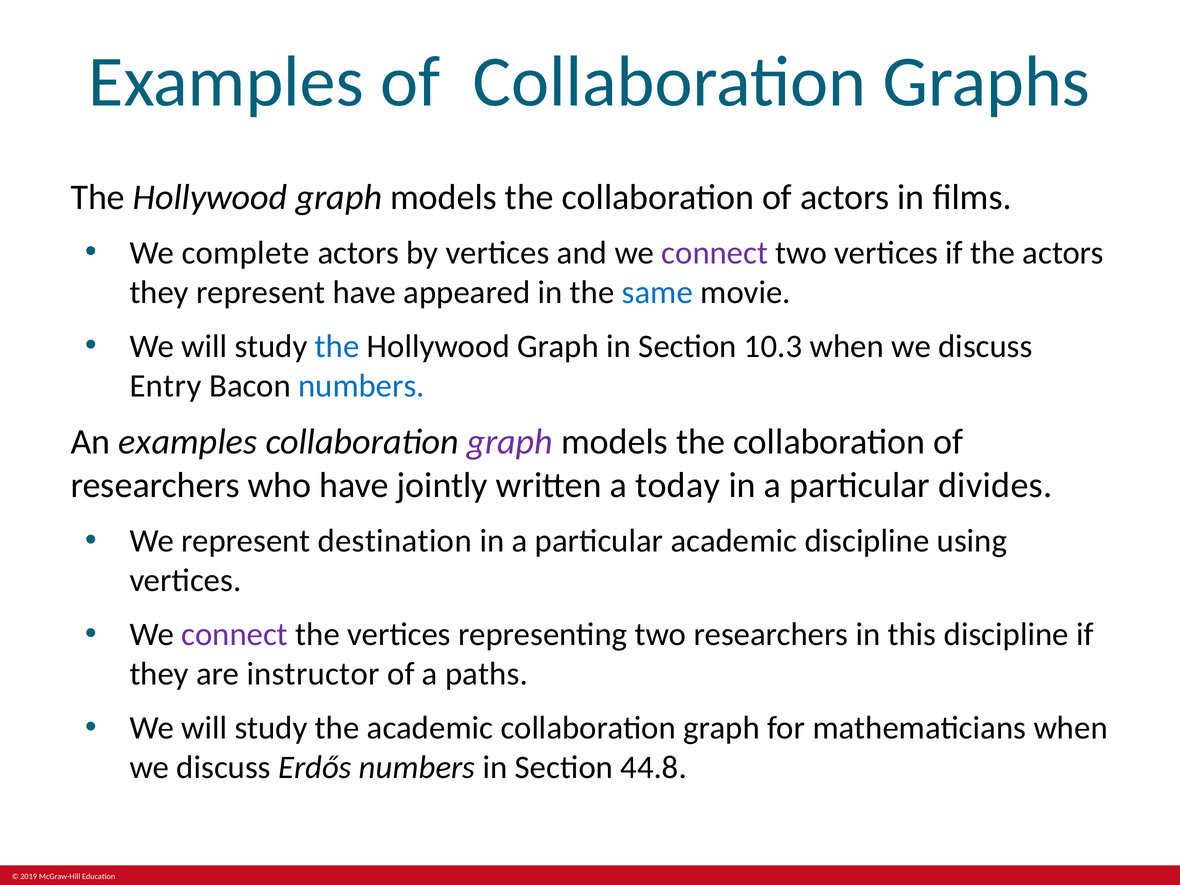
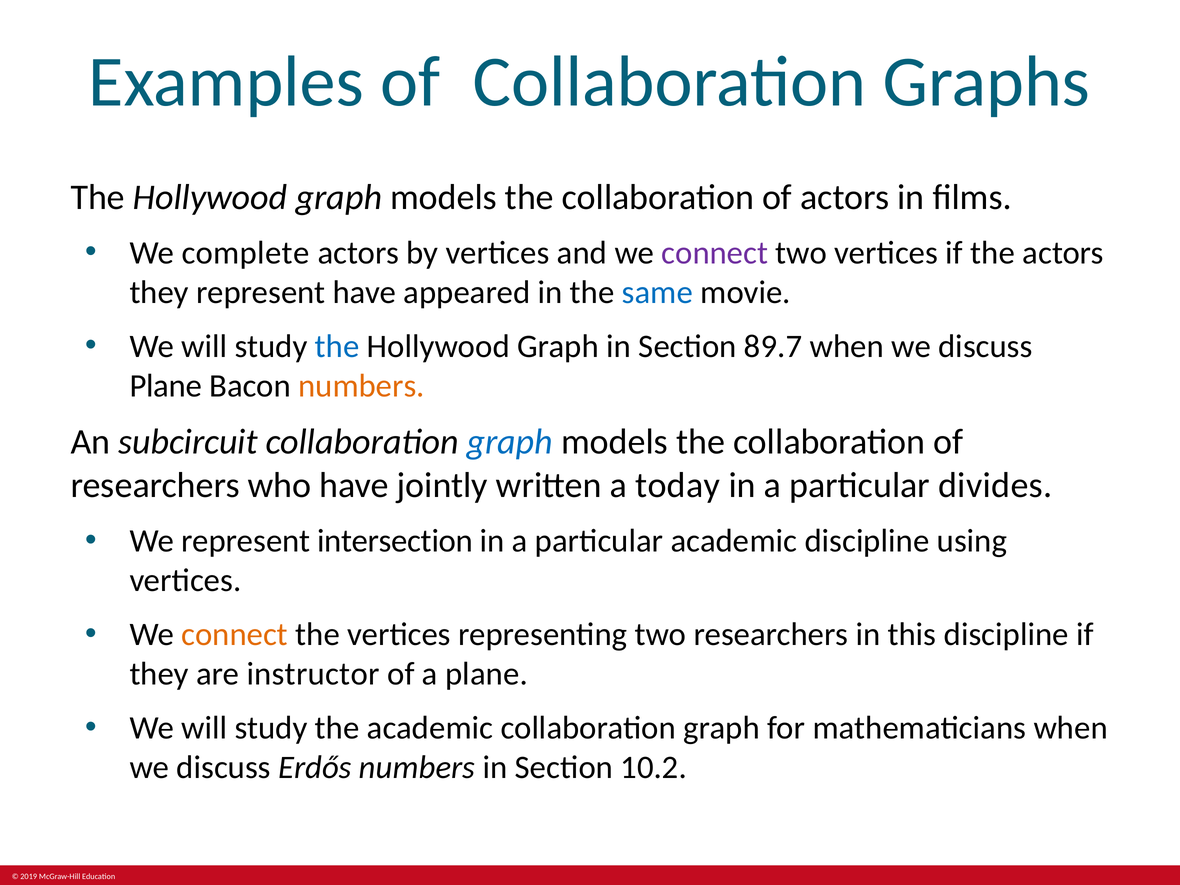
10.3: 10.3 -> 89.7
Entry at (165, 386): Entry -> Plane
numbers at (361, 386) colour: blue -> orange
An examples: examples -> subcircuit
graph at (510, 442) colour: purple -> blue
destination: destination -> intersection
connect at (235, 635) colour: purple -> orange
a paths: paths -> plane
44.8: 44.8 -> 10.2
